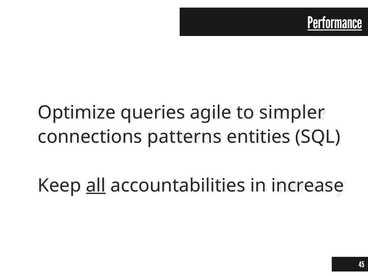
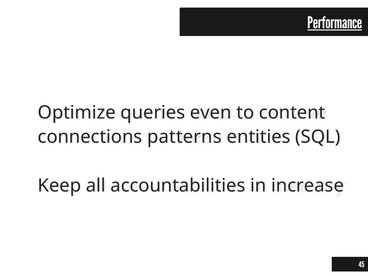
agile: agile -> even
simpler: simpler -> content
all underline: present -> none
